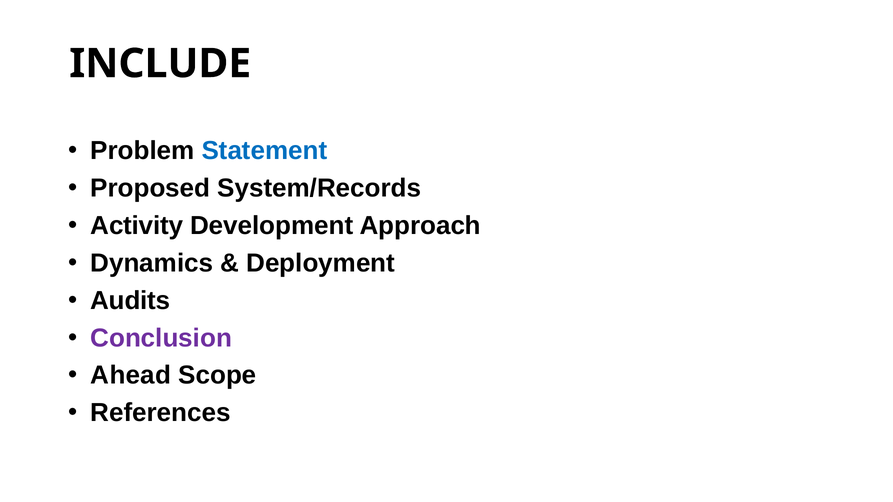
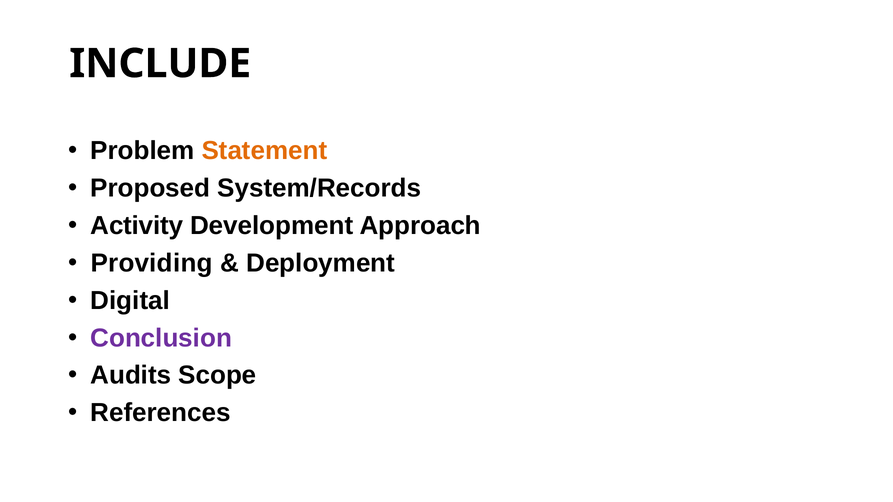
Statement colour: blue -> orange
Dynamics: Dynamics -> Providing
Audits: Audits -> Digital
Ahead: Ahead -> Audits
